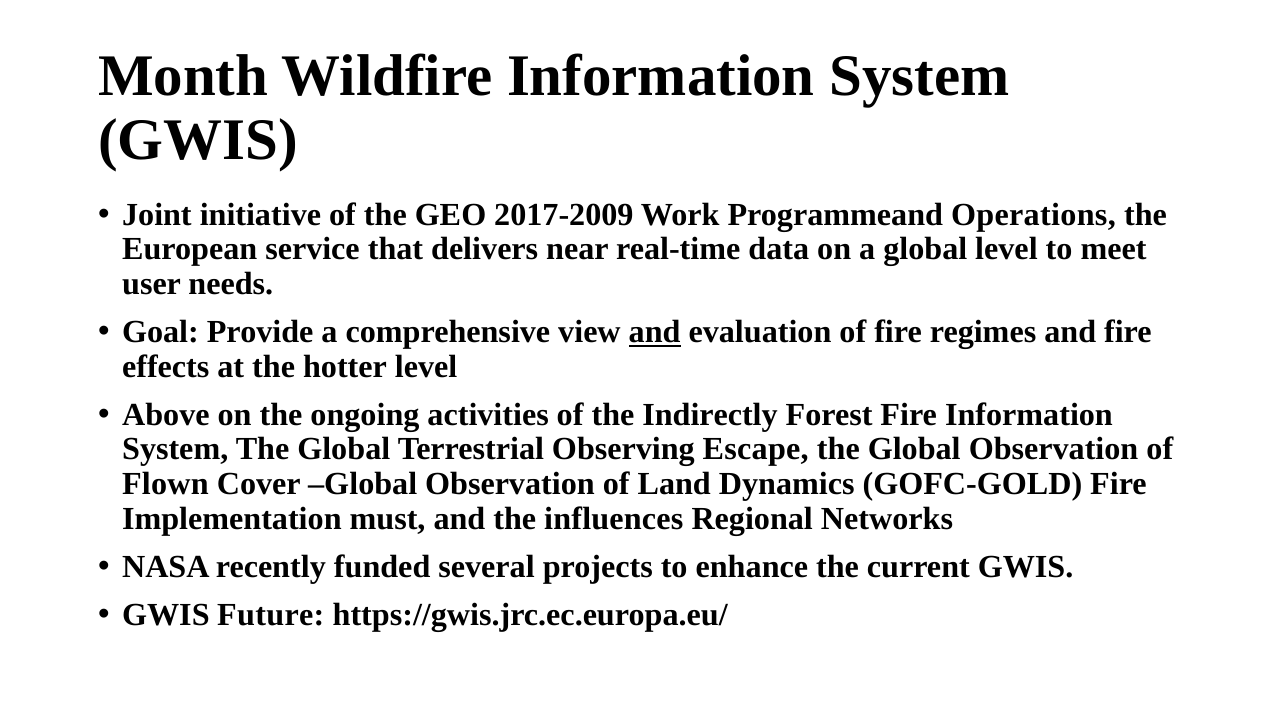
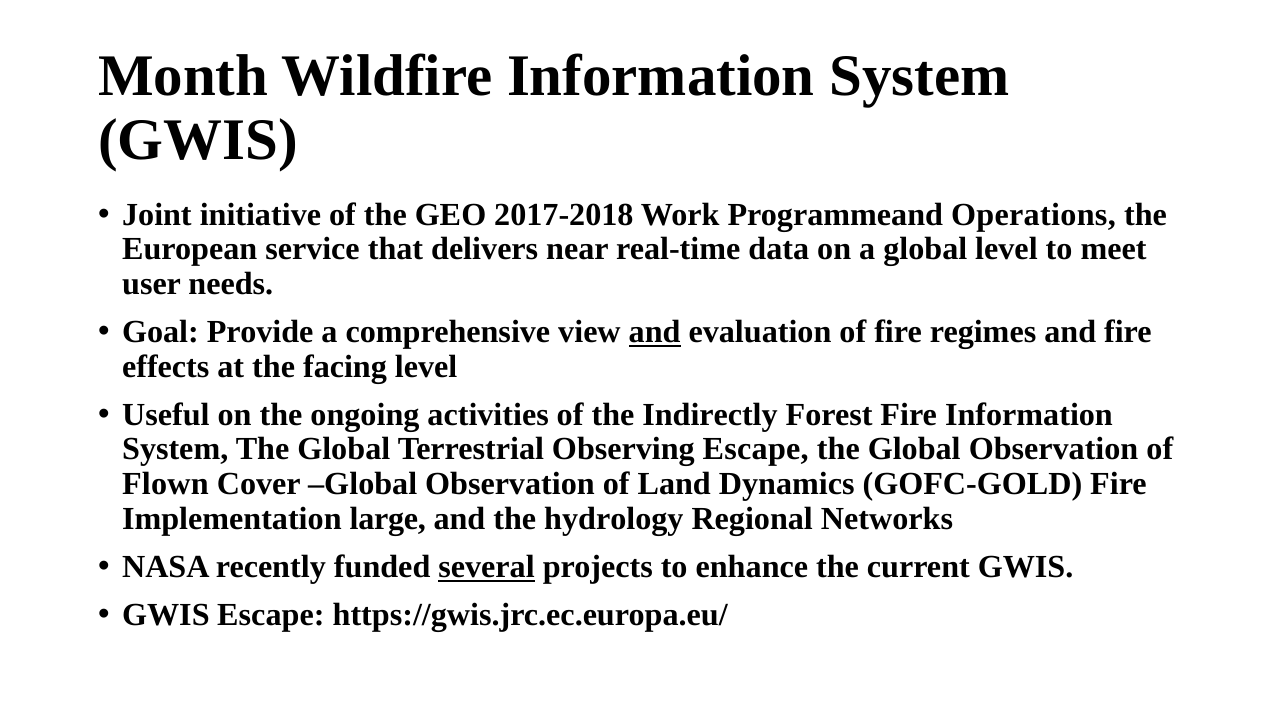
2017-2009: 2017-2009 -> 2017-2018
hotter: hotter -> facing
Above: Above -> Useful
must: must -> large
influences: influences -> hydrology
several underline: none -> present
GWIS Future: Future -> Escape
